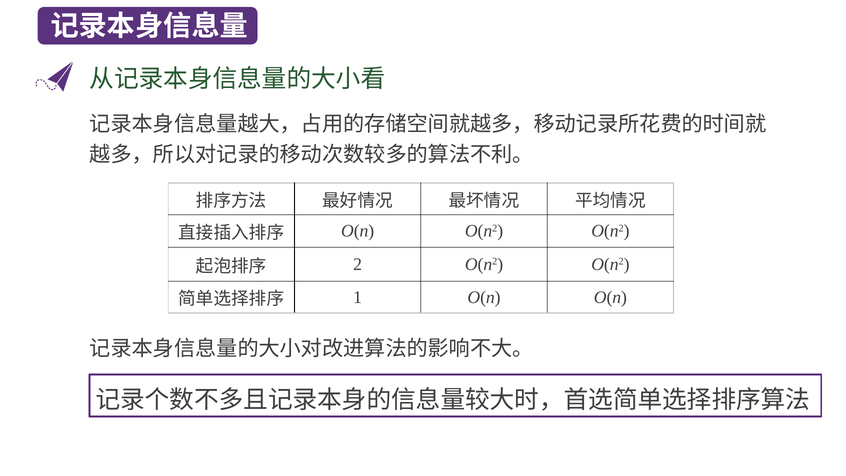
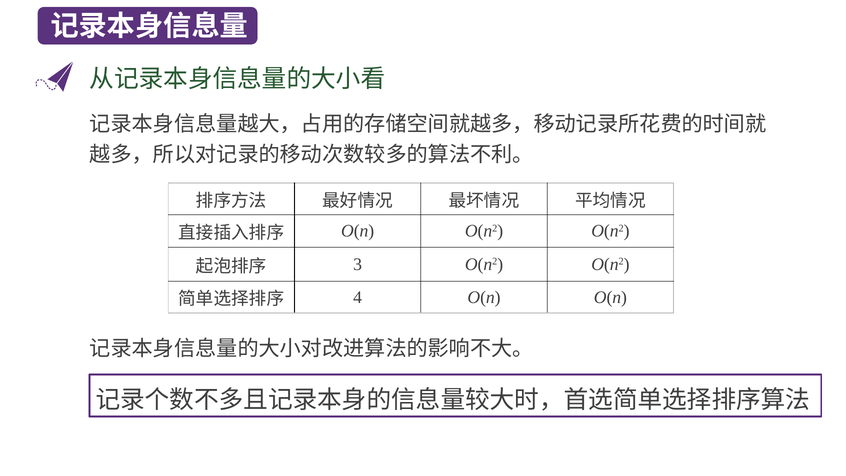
2: 2 -> 3
1: 1 -> 4
